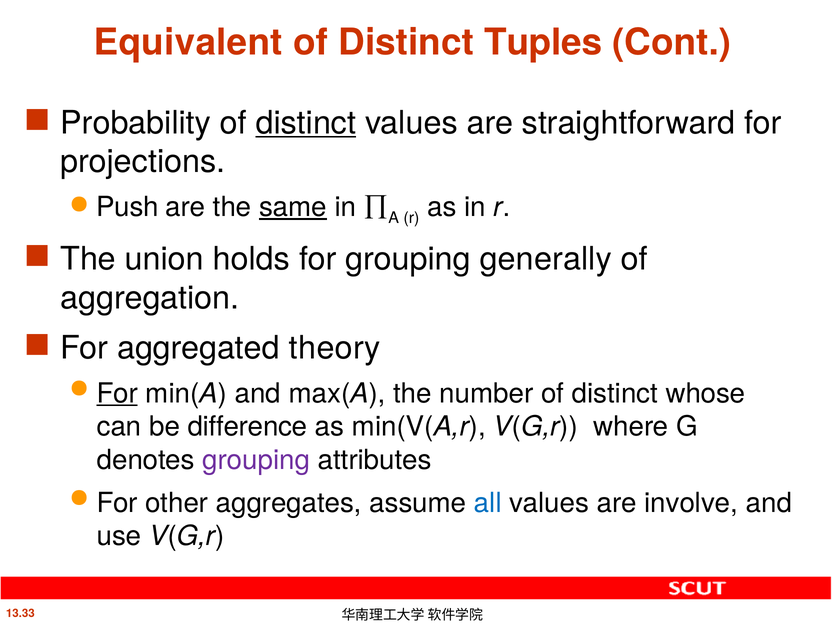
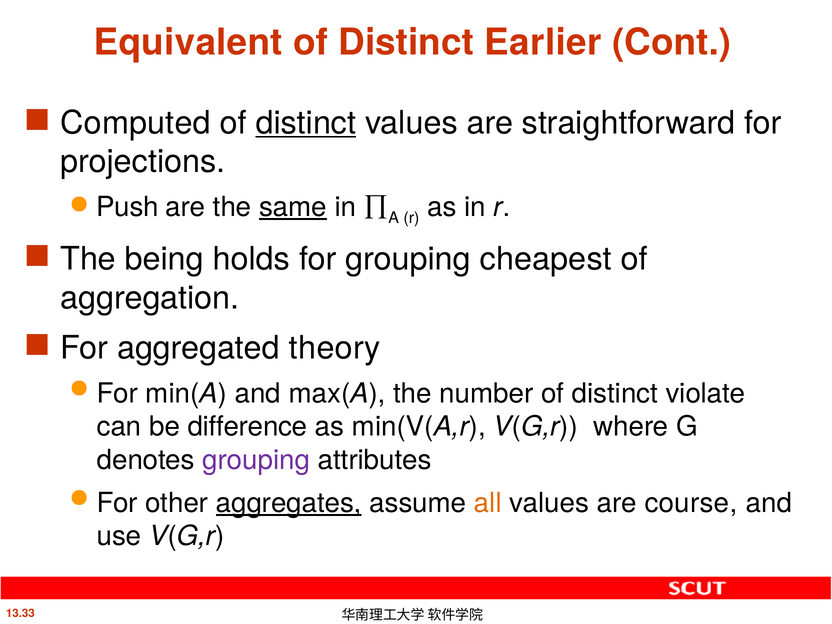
Tuples: Tuples -> Earlier
Probability: Probability -> Computed
union: union -> being
generally: generally -> cheapest
For at (117, 393) underline: present -> none
whose: whose -> violate
aggregates underline: none -> present
all colour: blue -> orange
involve: involve -> course
